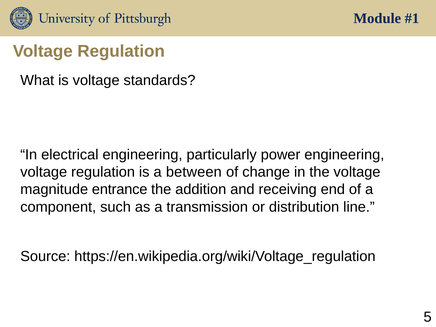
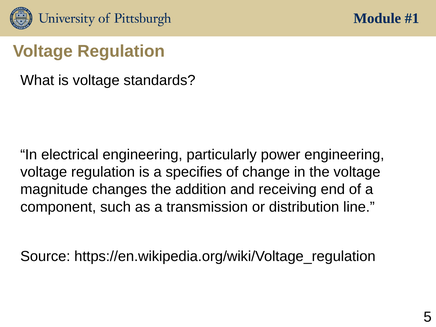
between: between -> specifies
entrance: entrance -> changes
